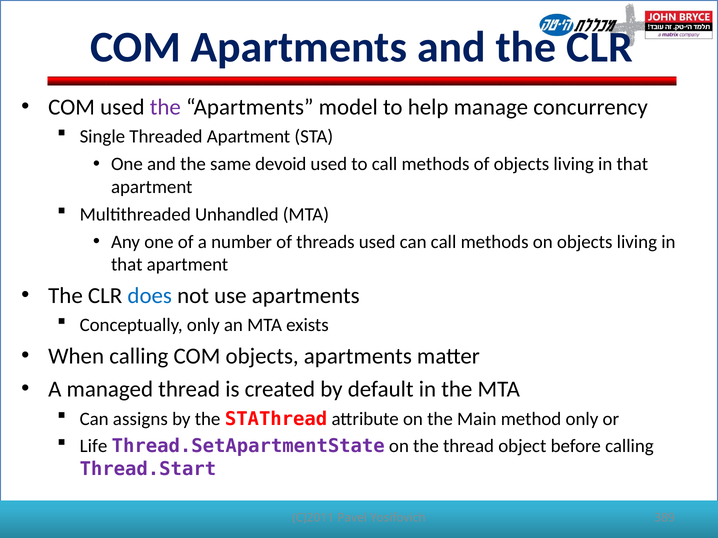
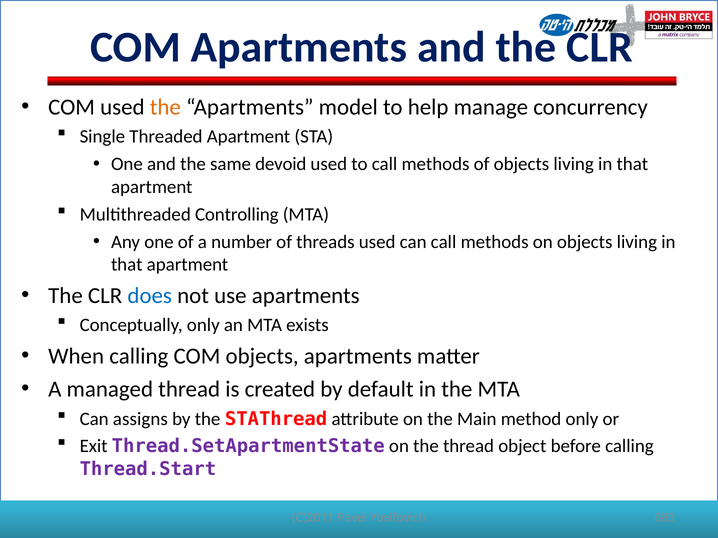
the at (165, 107) colour: purple -> orange
Unhandled: Unhandled -> Controlling
Life: Life -> Exit
389: 389 -> 683
